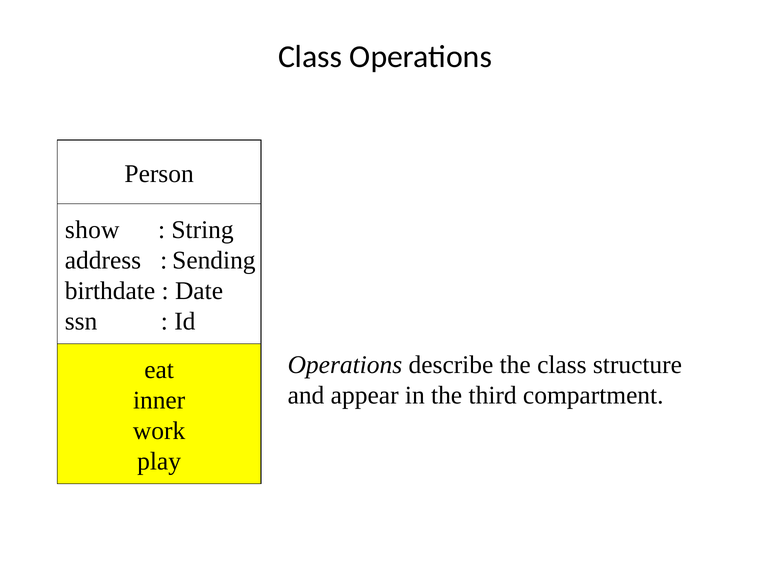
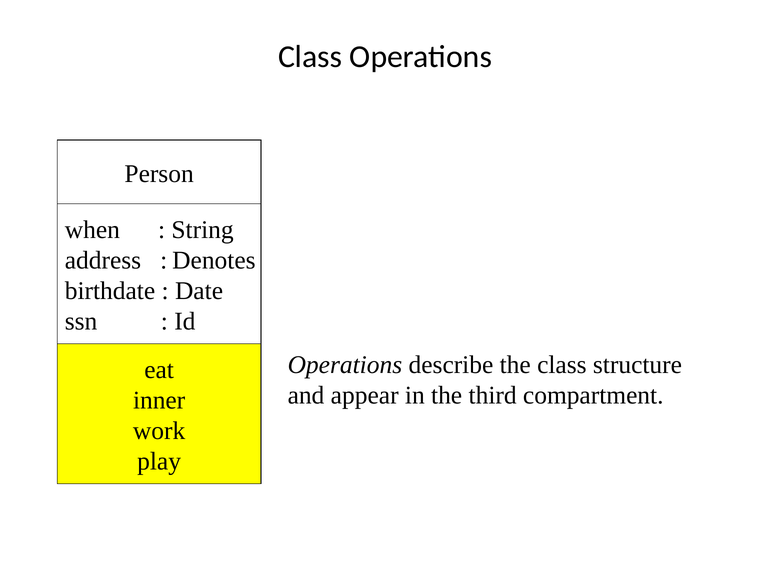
show: show -> when
Sending: Sending -> Denotes
